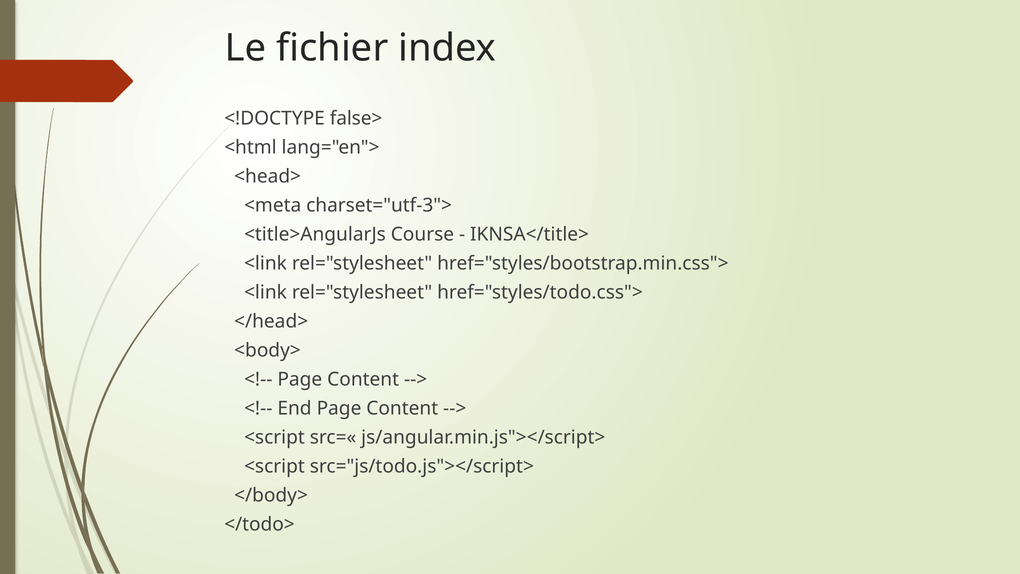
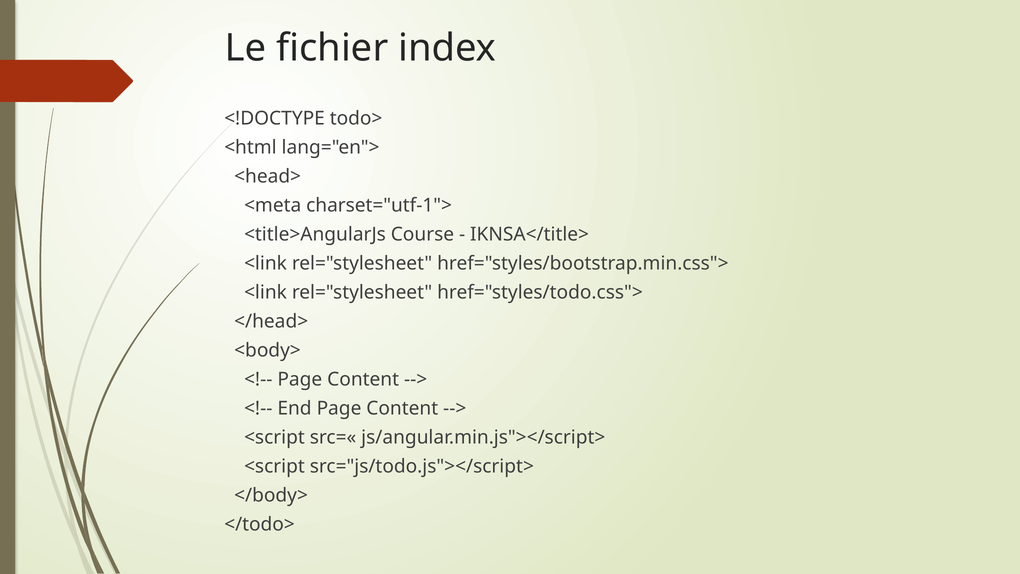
false>: false> -> todo>
charset="utf-3">: charset="utf-3"> -> charset="utf-1">
